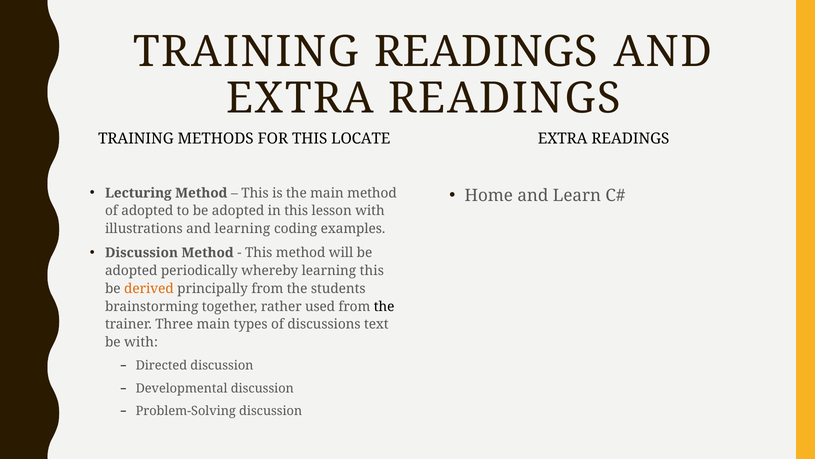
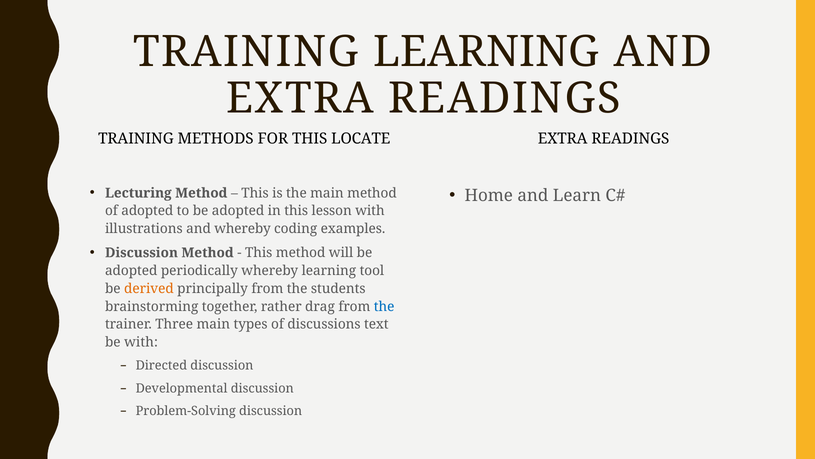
TRAINING READINGS: READINGS -> LEARNING
and learning: learning -> whereby
learning this: this -> tool
used: used -> drag
the at (384, 306) colour: black -> blue
